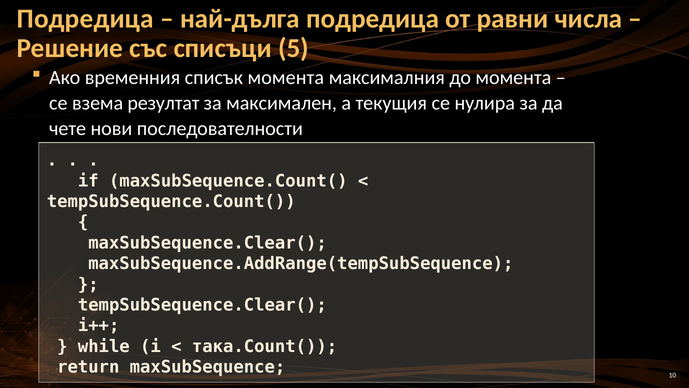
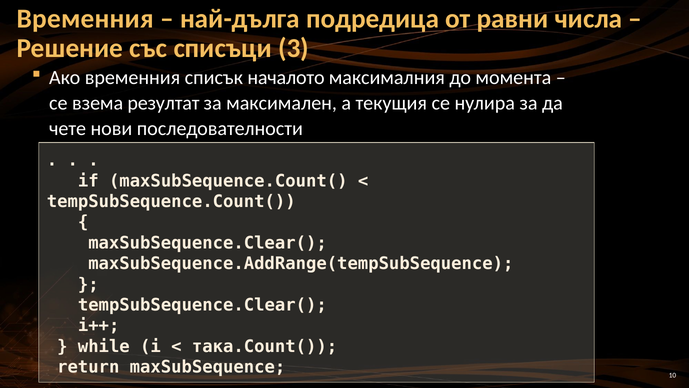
Подредица at (85, 19): Подредица -> Временния
5: 5 -> 3
списък момента: момента -> началото
